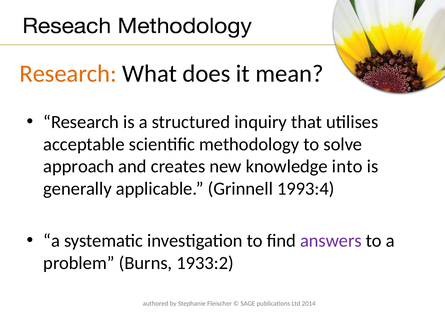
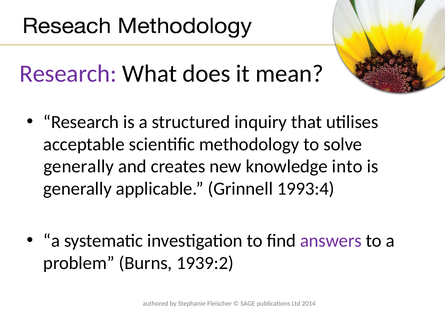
Research at (68, 74) colour: orange -> purple
approach at (79, 166): approach -> generally
1933:2: 1933:2 -> 1939:2
